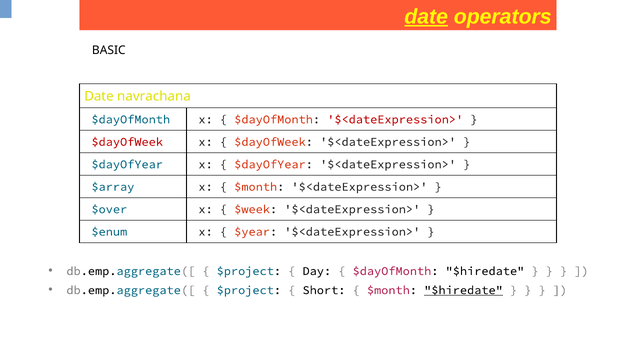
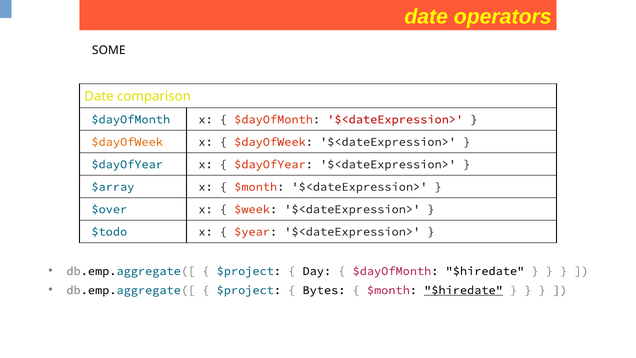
date at (426, 17) underline: present -> none
BASIC: BASIC -> SOME
navrachana: navrachana -> comparison
$dayOfWeek at (127, 142) colour: red -> orange
$enum: $enum -> $todo
Short: Short -> Bytes
